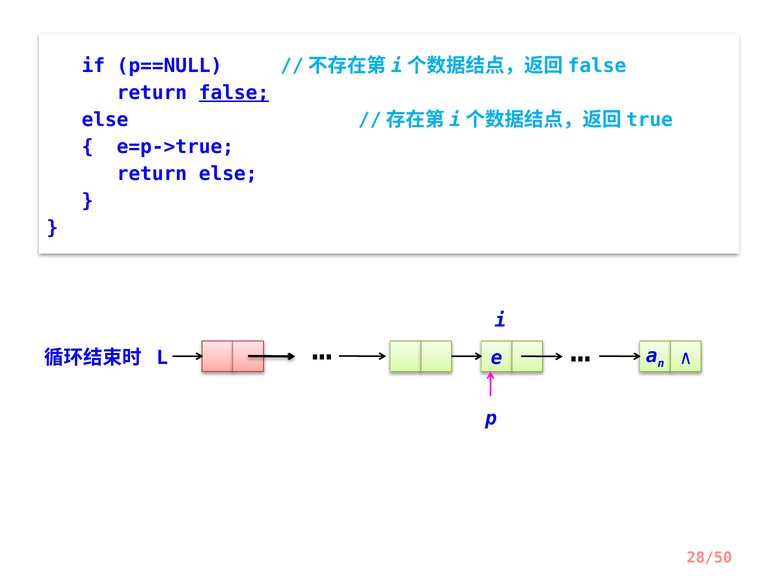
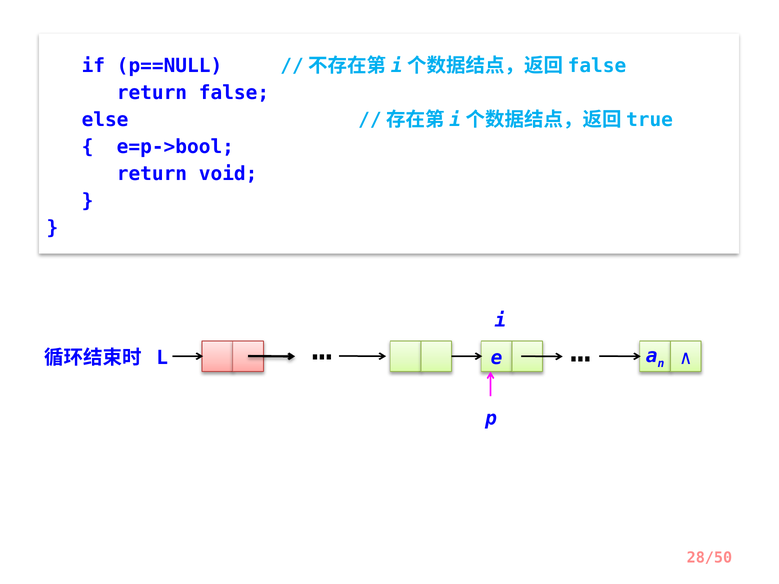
false underline: present -> none
e=p->true: e=p->true -> e=p->bool
return else: else -> void
